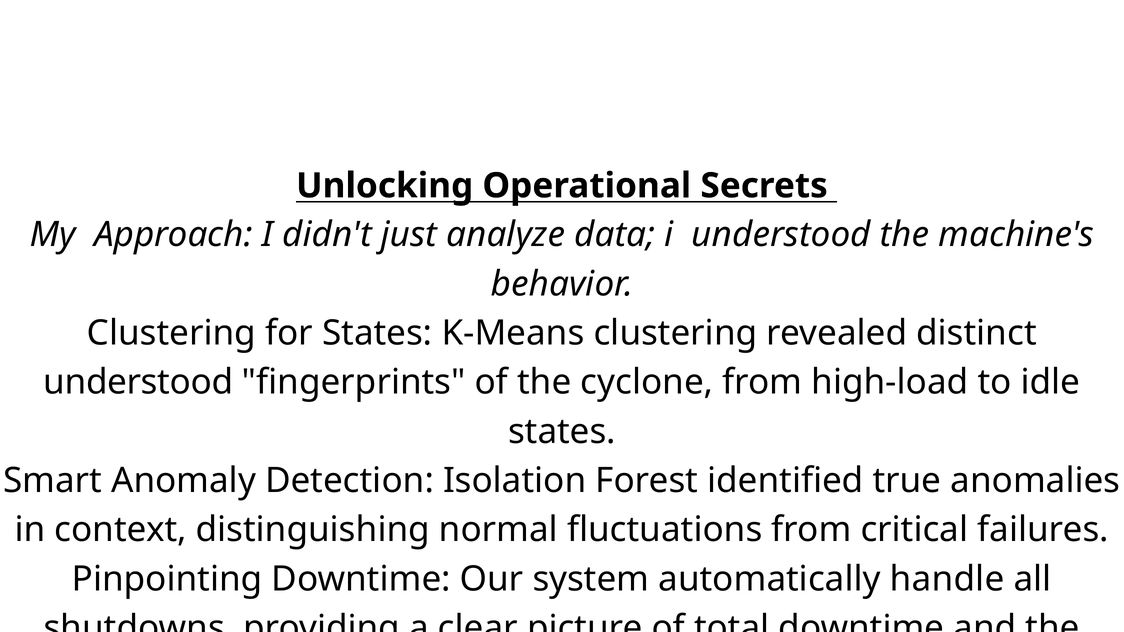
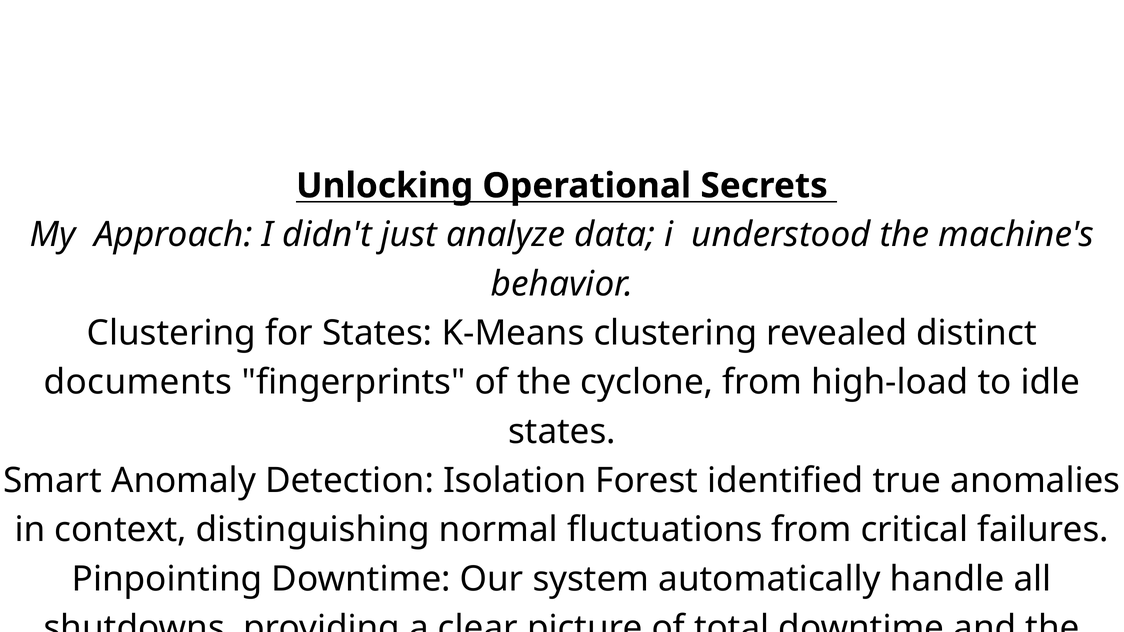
understood at (138, 382): understood -> documents
